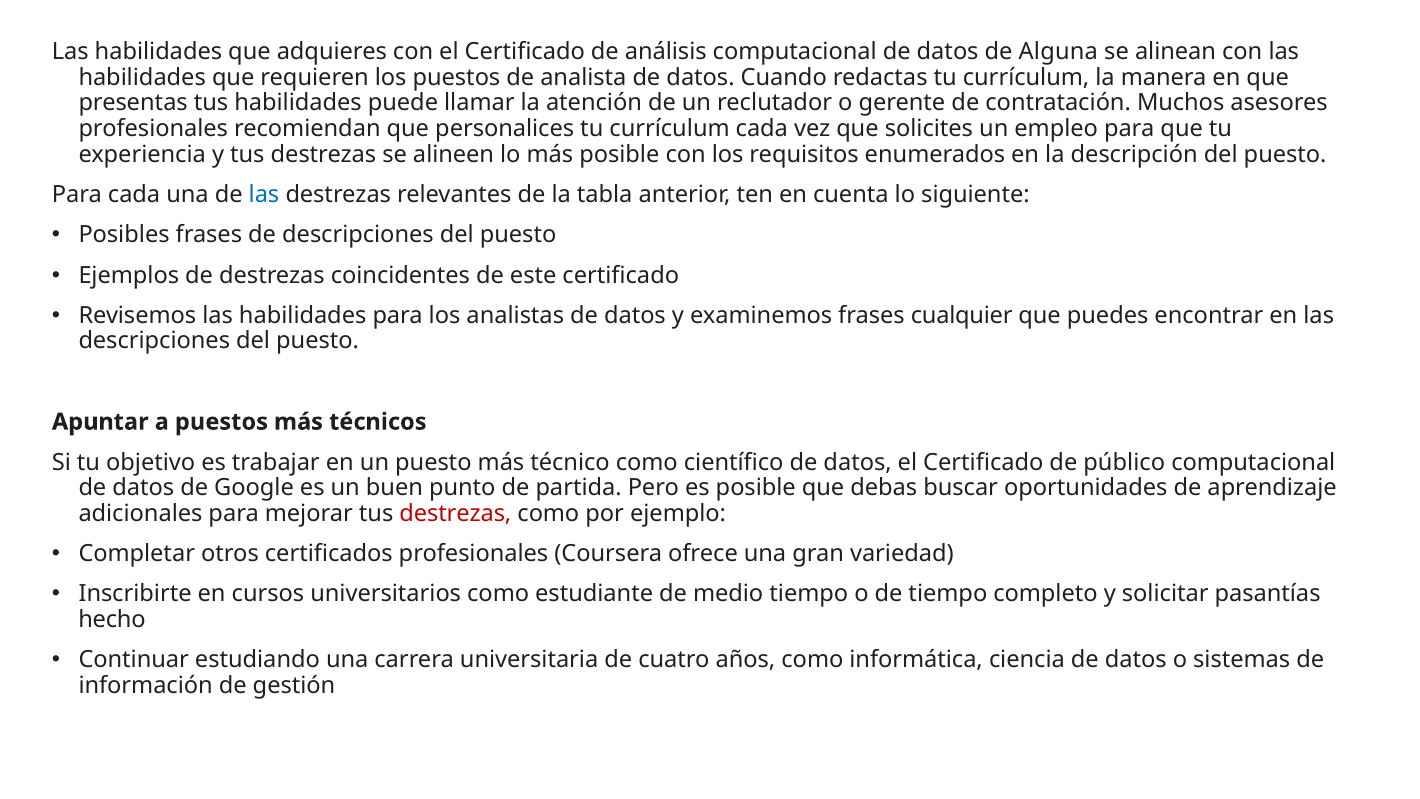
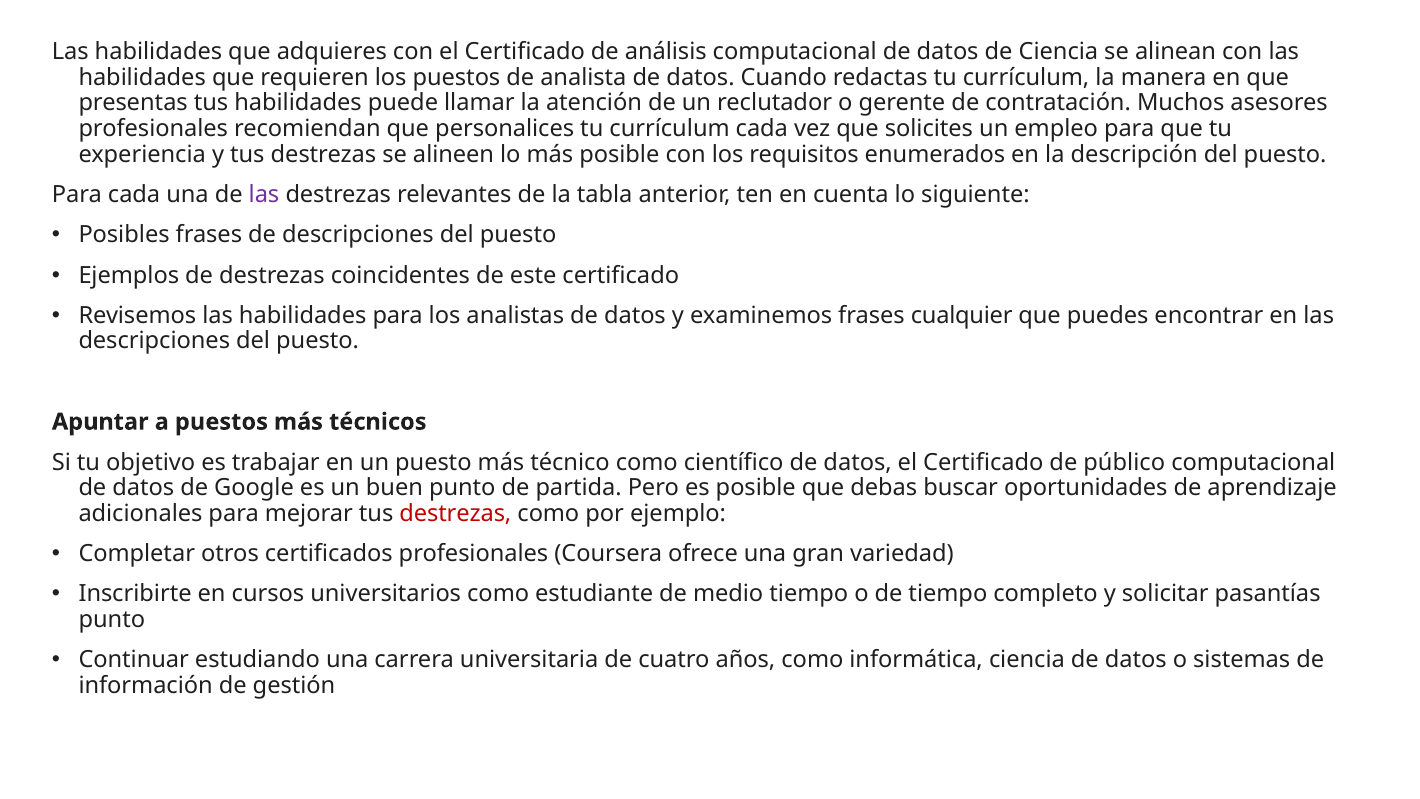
de Alguna: Alguna -> Ciencia
las at (264, 195) colour: blue -> purple
hecho at (112, 619): hecho -> punto
